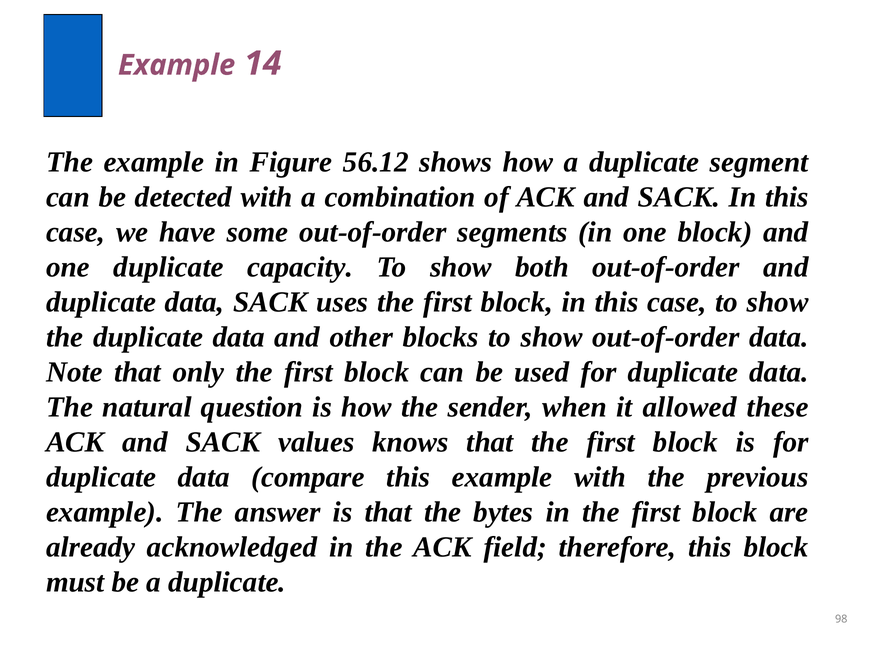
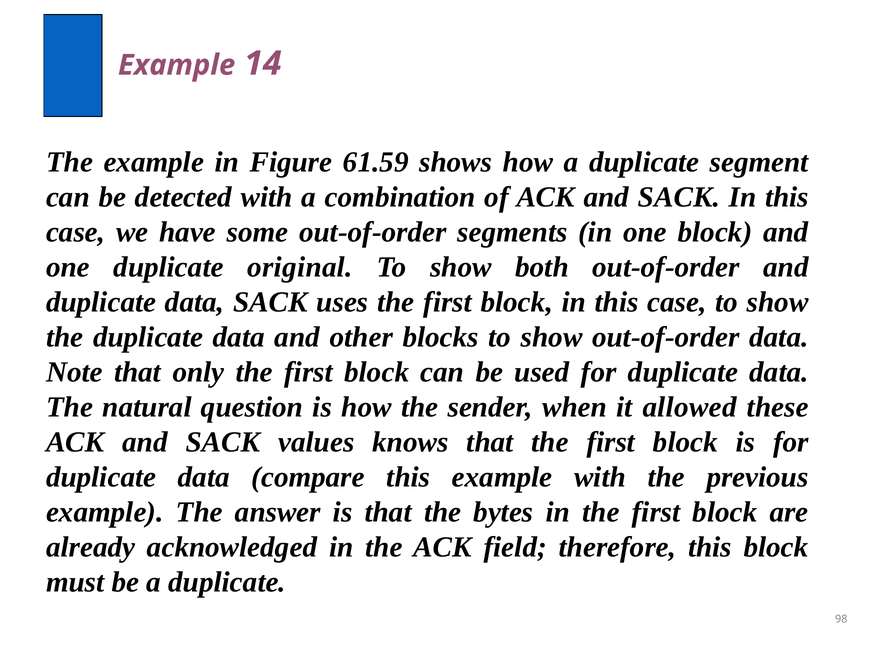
56.12: 56.12 -> 61.59
capacity: capacity -> original
